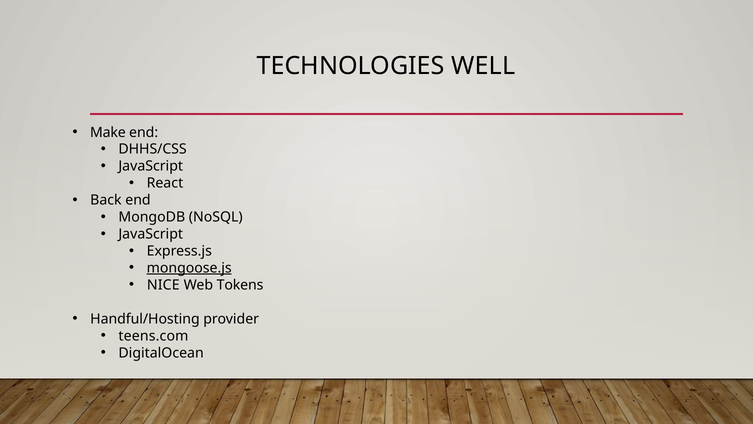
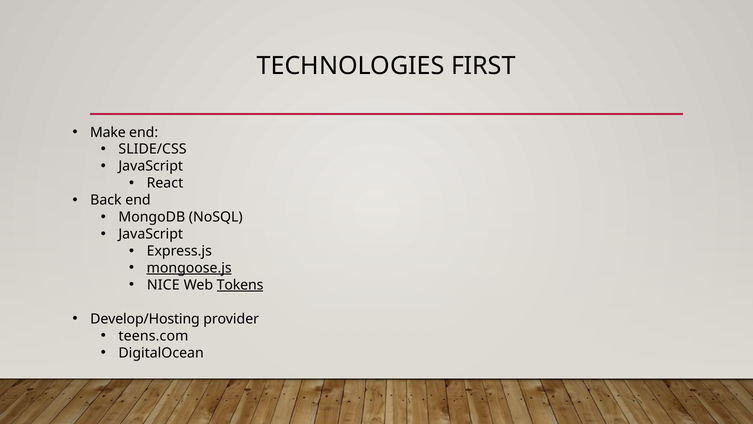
WELL: WELL -> FIRST
DHHS/CSS: DHHS/CSS -> SLIDE/CSS
Tokens underline: none -> present
Handful/Hosting: Handful/Hosting -> Develop/Hosting
